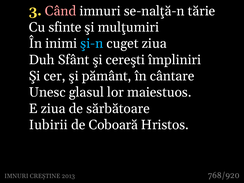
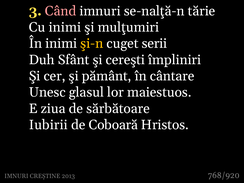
Cu sfinte: sfinte -> inimi
şi-n colour: light blue -> yellow
cuget ziua: ziua -> serii
